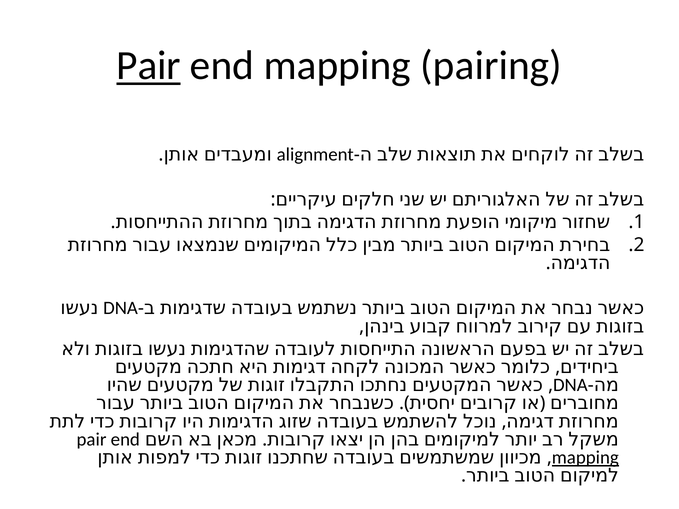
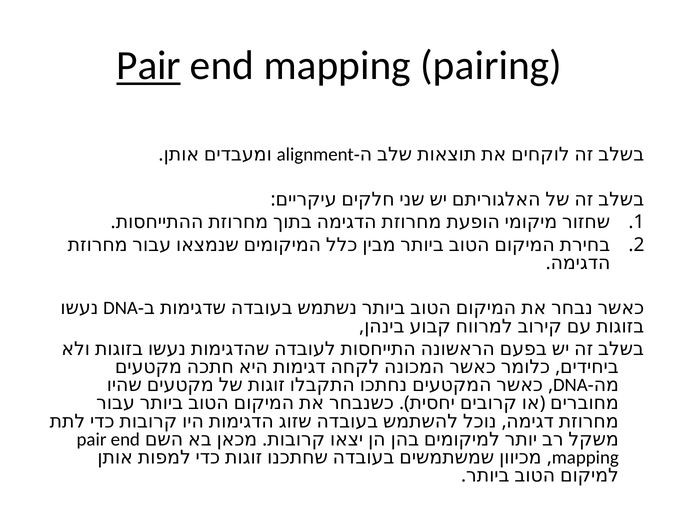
mapping at (585, 458) underline: present -> none
